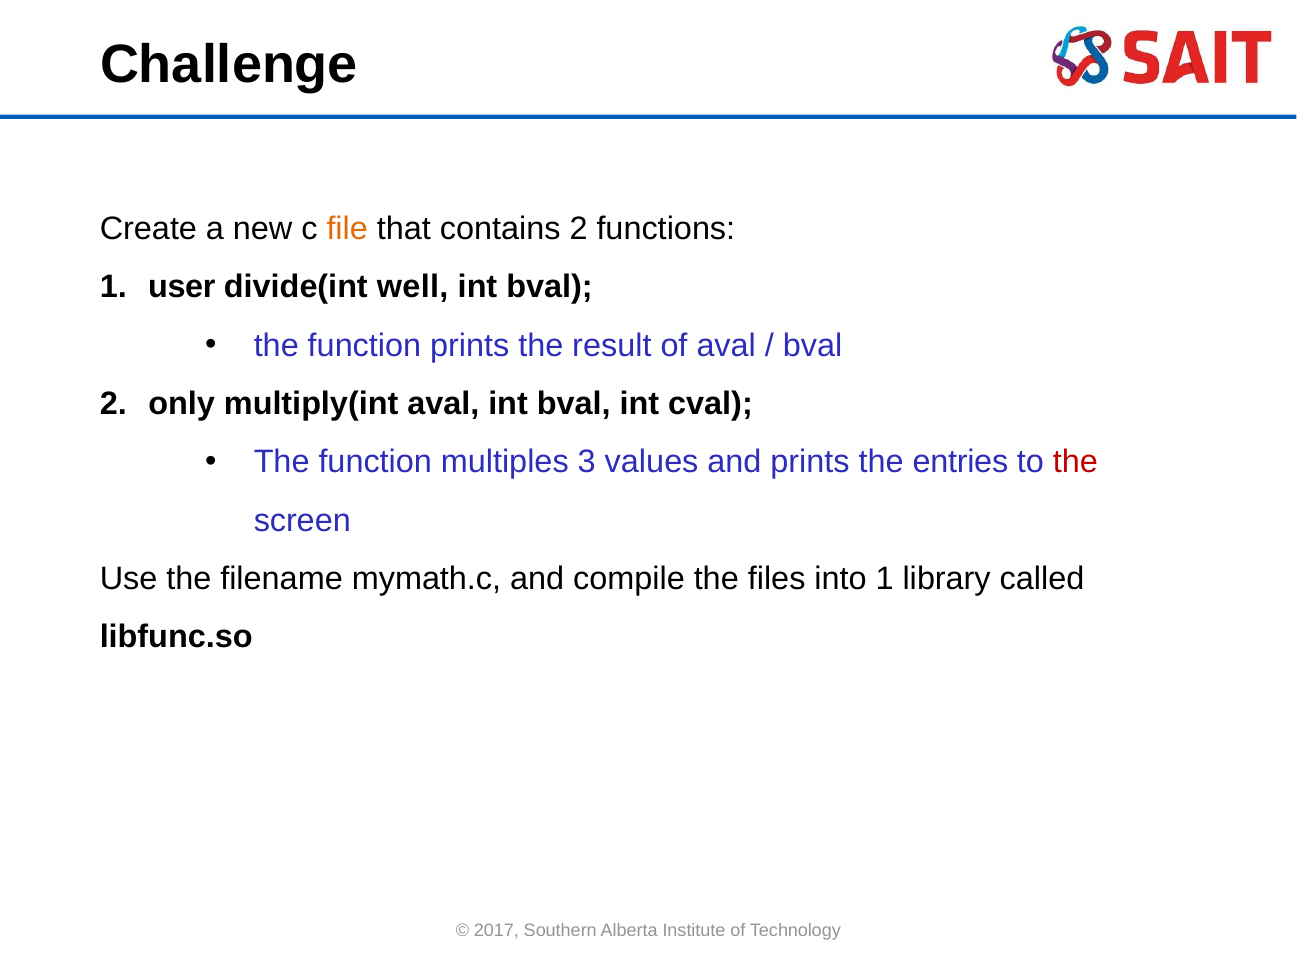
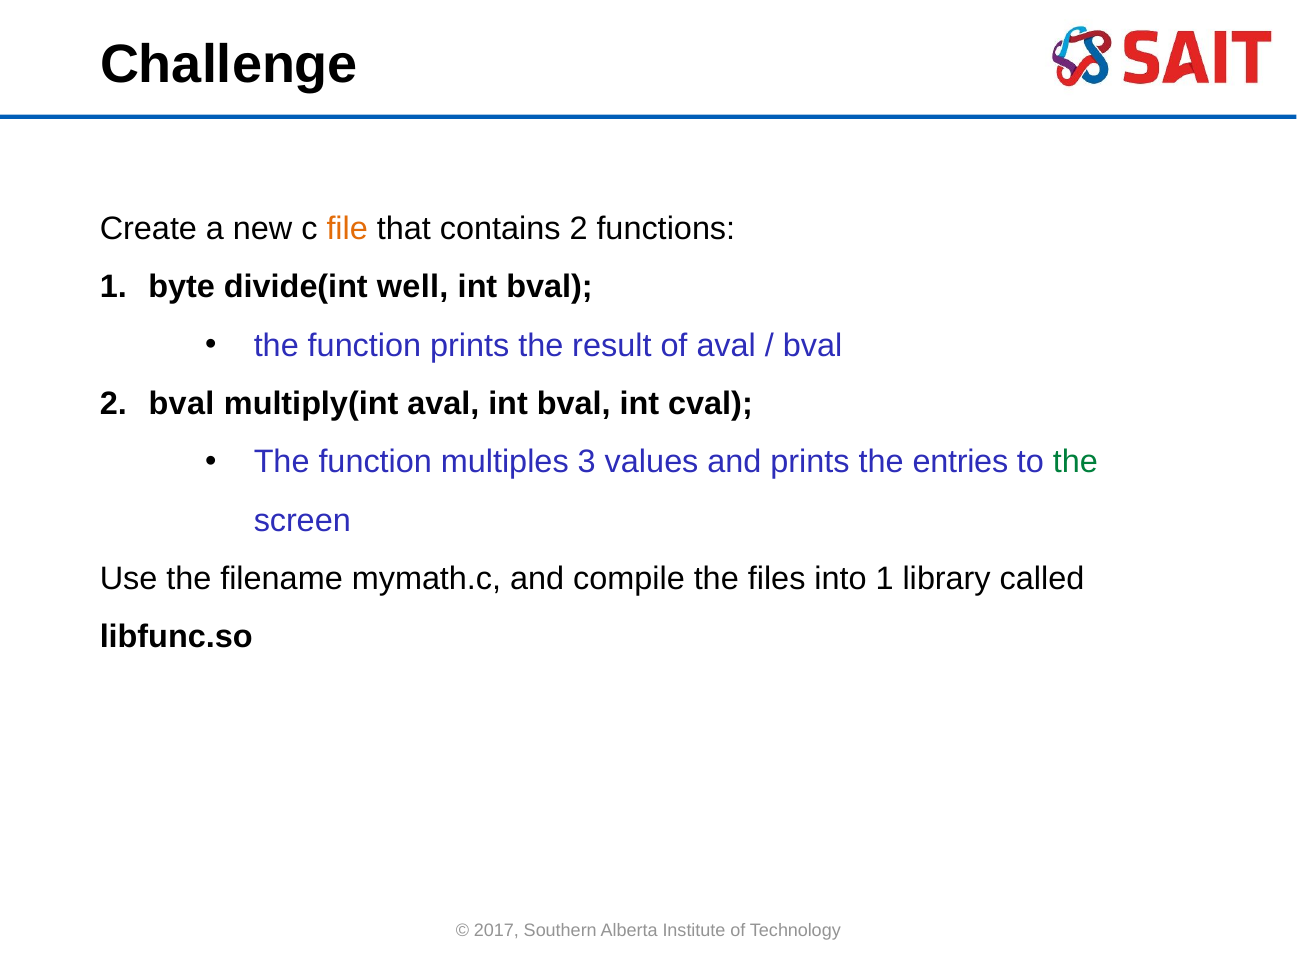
user: user -> byte
2 only: only -> bval
the at (1075, 462) colour: red -> green
